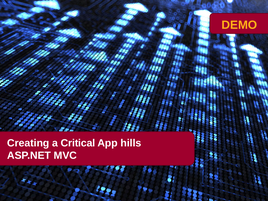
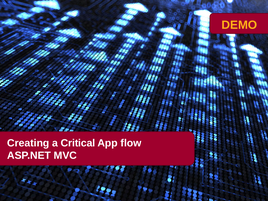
hills: hills -> flow
